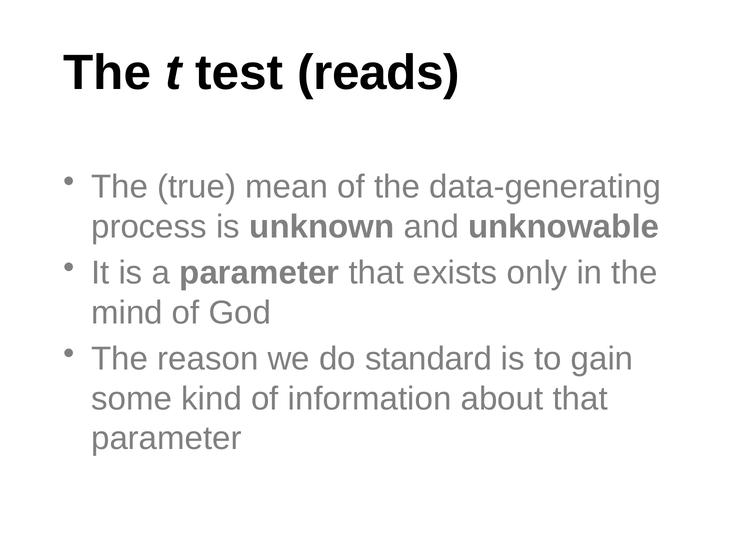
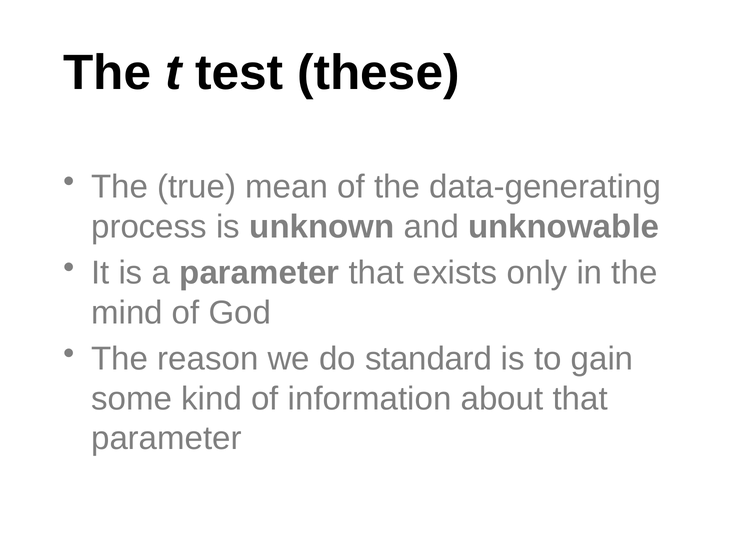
reads: reads -> these
